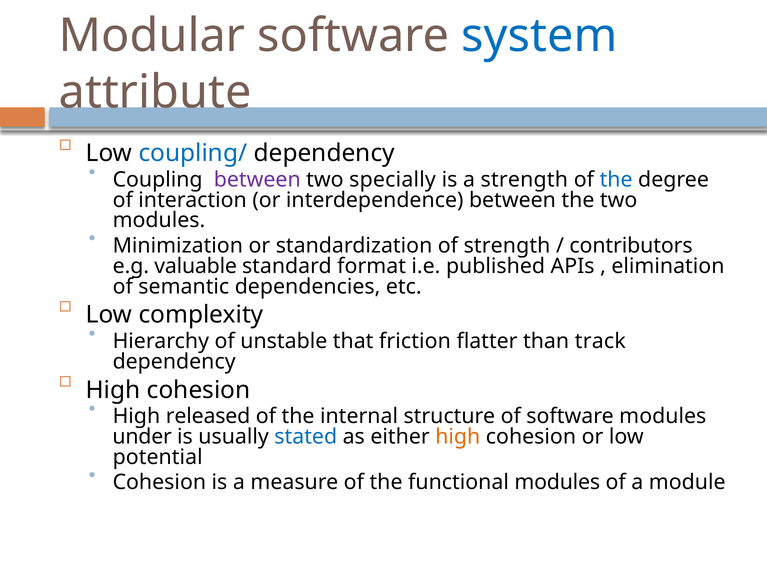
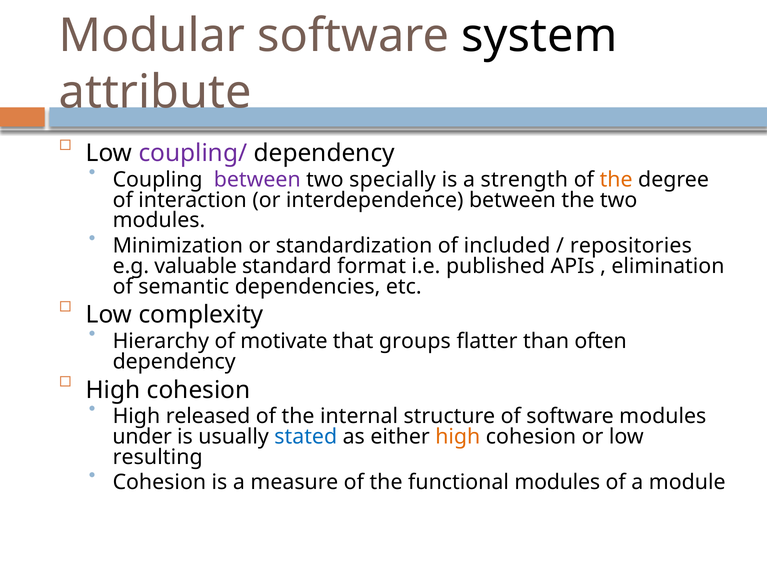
system colour: blue -> black
coupling/ colour: blue -> purple
the at (616, 180) colour: blue -> orange
of strength: strength -> included
contributors: contributors -> repositories
unstable: unstable -> motivate
friction: friction -> groups
track: track -> often
potential: potential -> resulting
